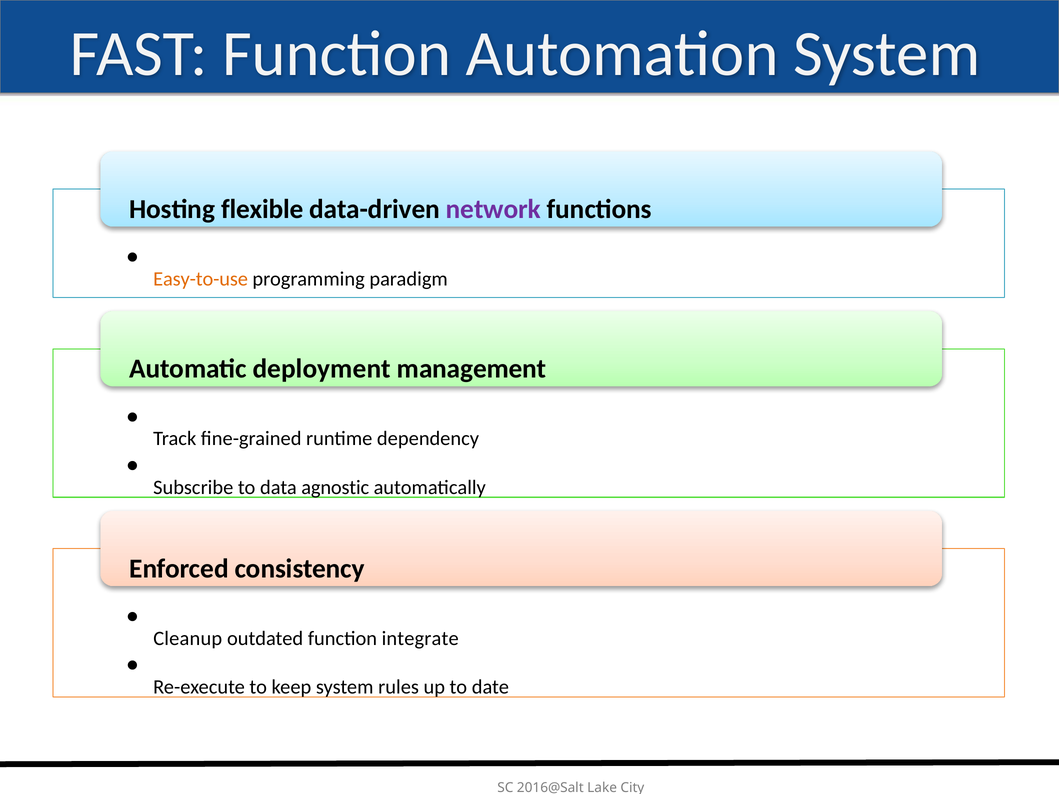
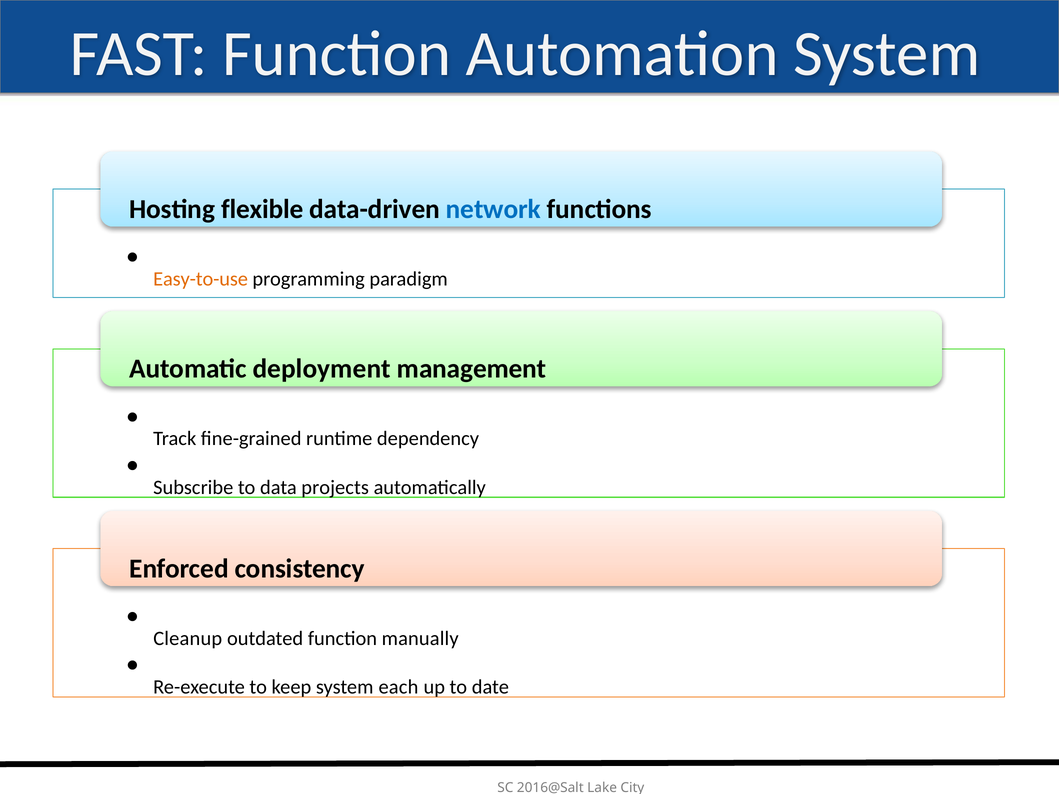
network colour: purple -> blue
agnostic: agnostic -> projects
integrate: integrate -> manually
rules: rules -> each
